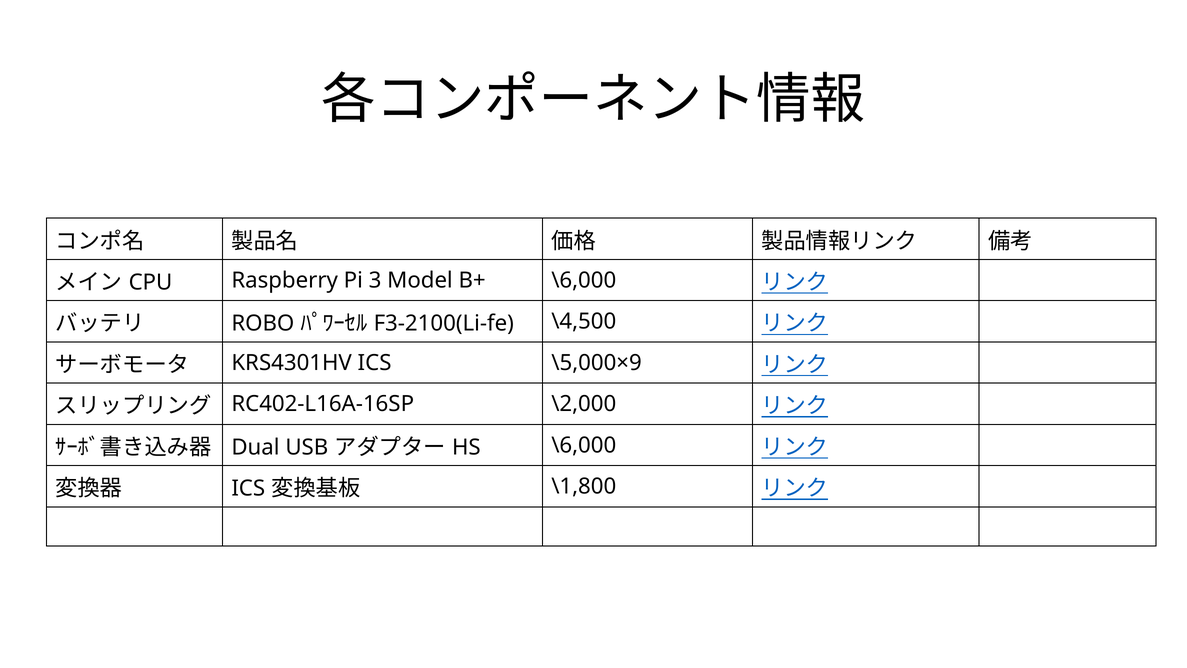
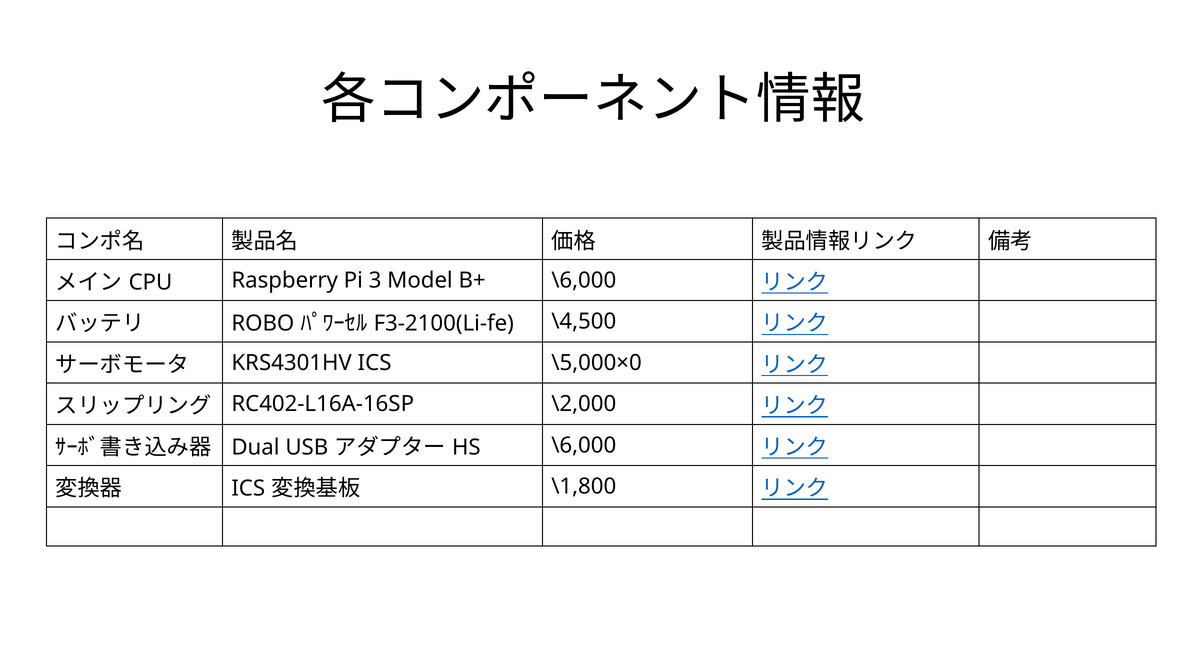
\5,000×9: \5,000×9 -> \5,000×0
